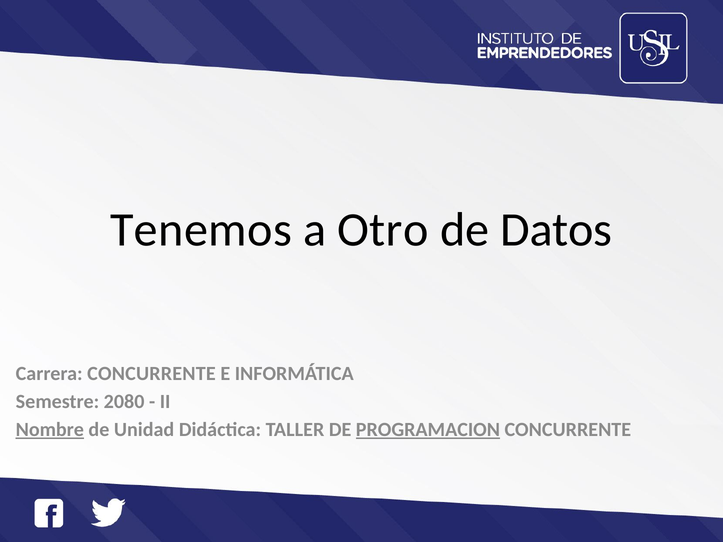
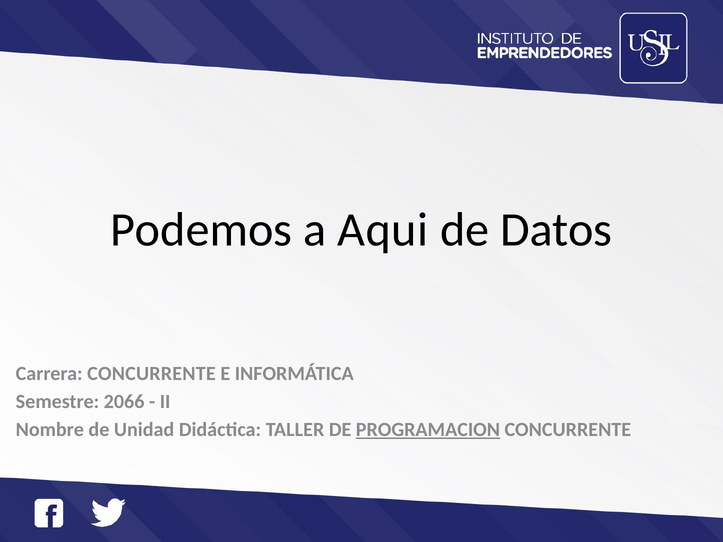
Tenemos: Tenemos -> Podemos
Otro: Otro -> Aqui
2080: 2080 -> 2066
Nombre underline: present -> none
